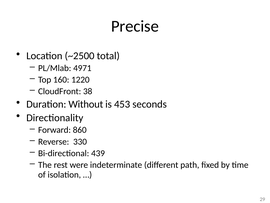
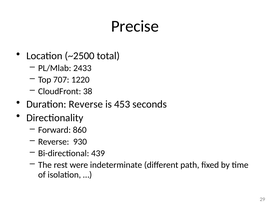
4971: 4971 -> 2433
160: 160 -> 707
Duration Without: Without -> Reverse
330: 330 -> 930
